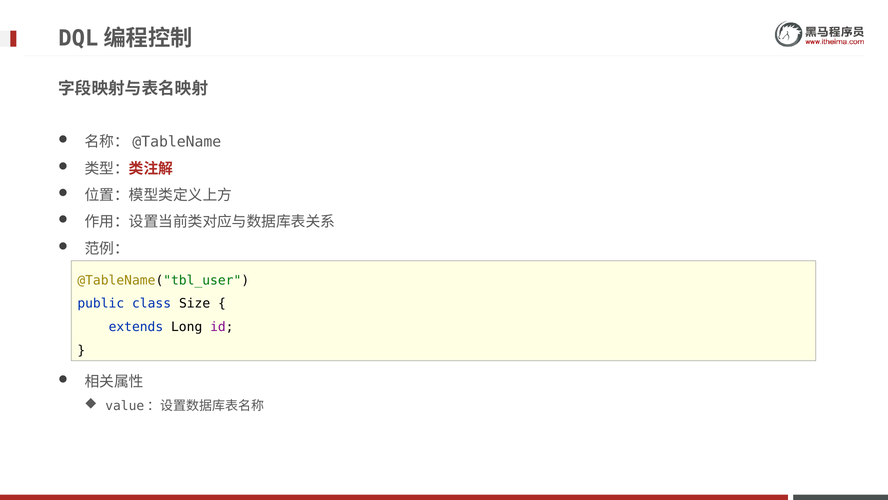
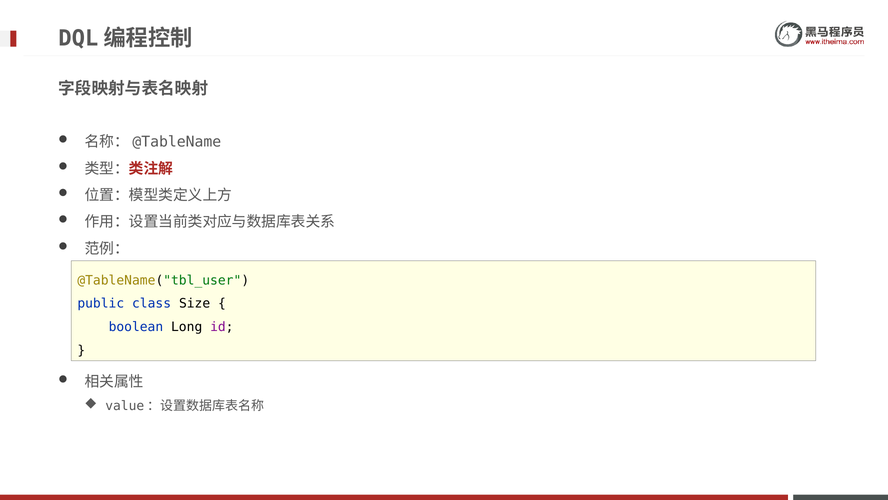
extends: extends -> boolean
